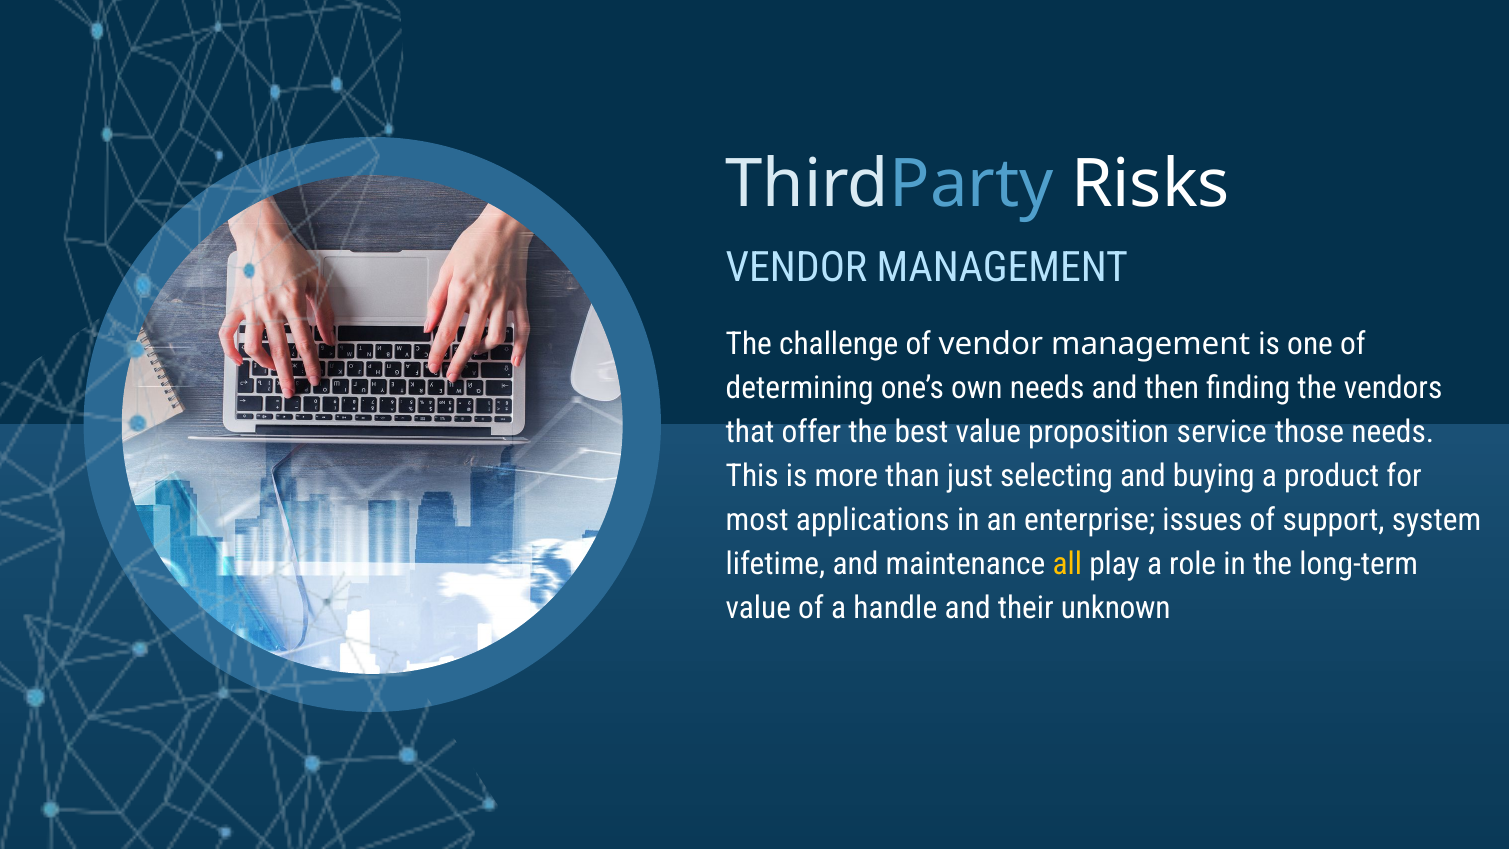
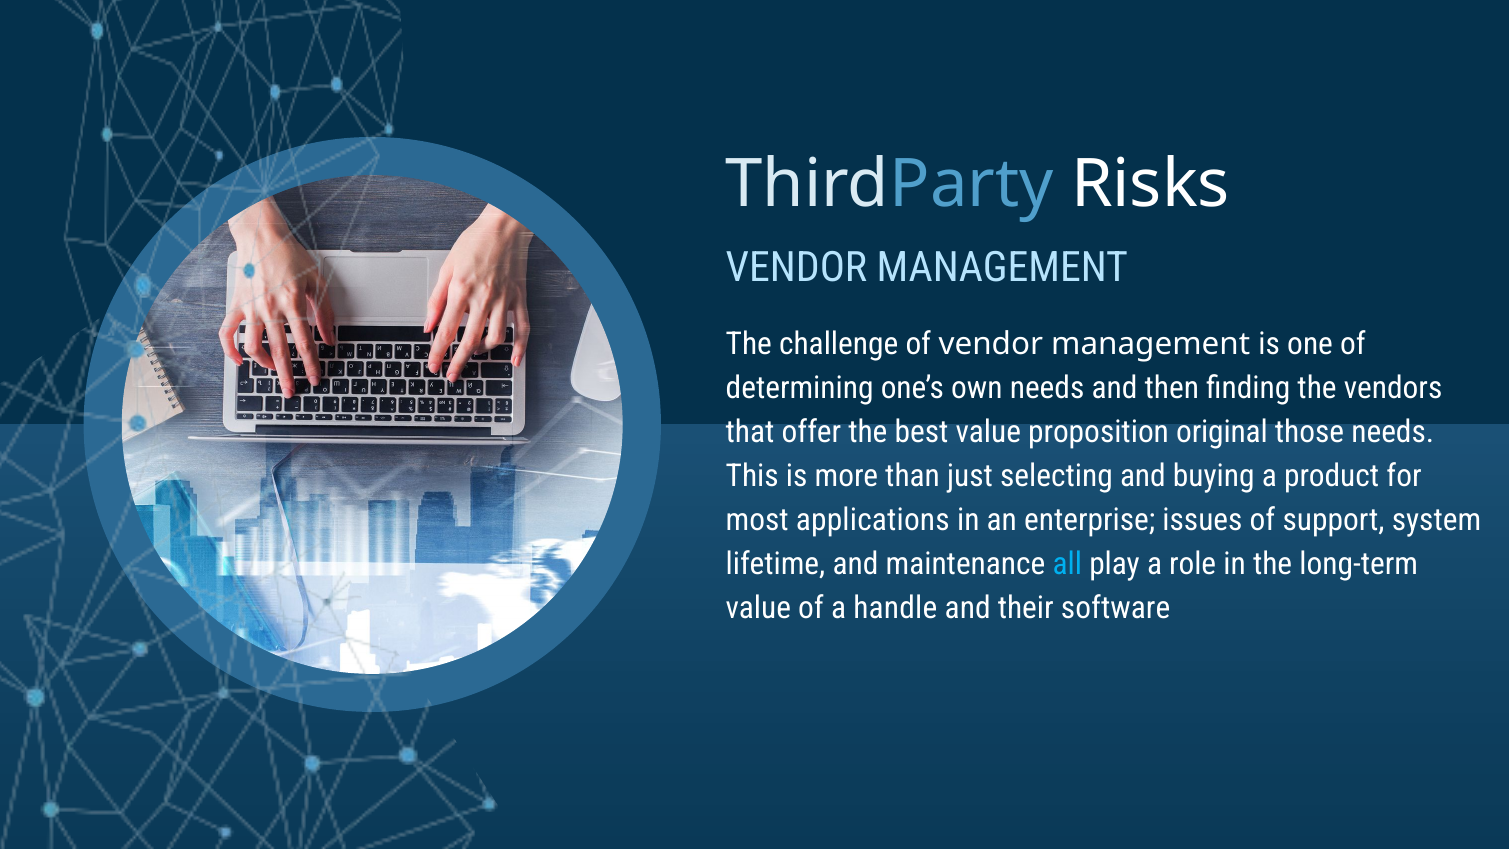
service: service -> original
all colour: yellow -> light blue
unknown: unknown -> software
